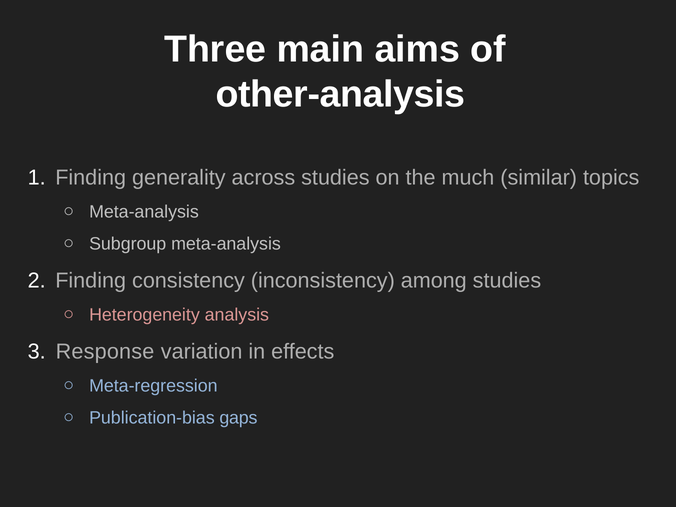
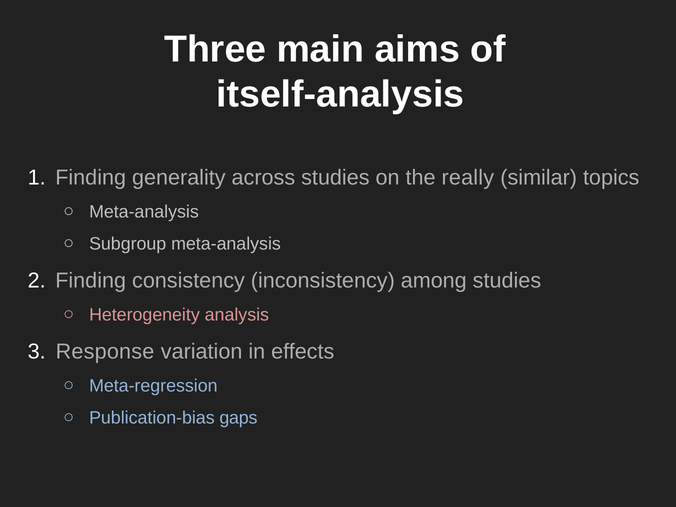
other-analysis: other-analysis -> itself-analysis
much: much -> really
